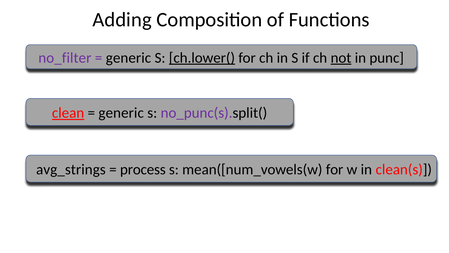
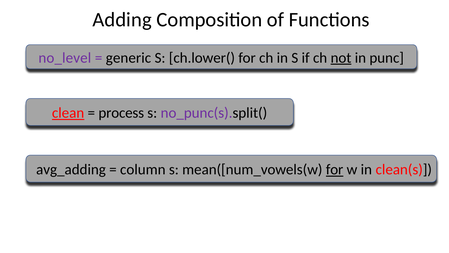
no_filter: no_filter -> no_level
ch.lower( underline: present -> none
generic at (121, 113): generic -> process
avg_strings: avg_strings -> avg_adding
process: process -> column
for at (335, 169) underline: none -> present
